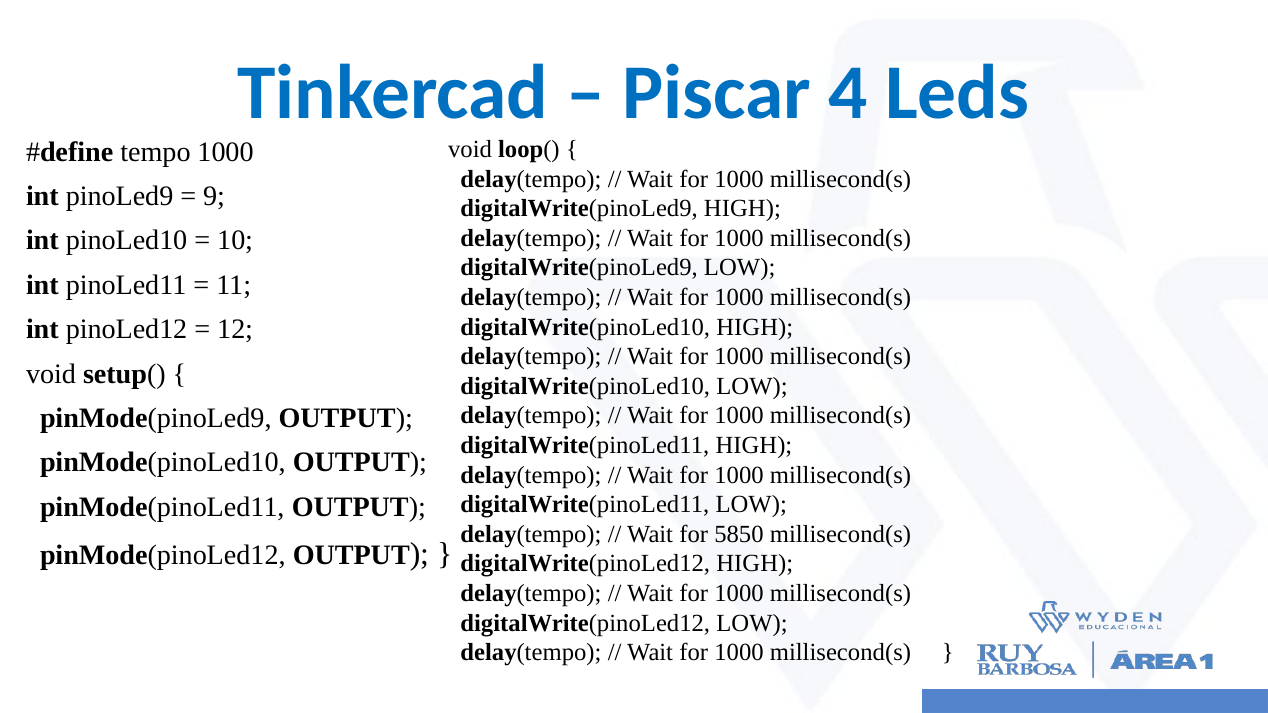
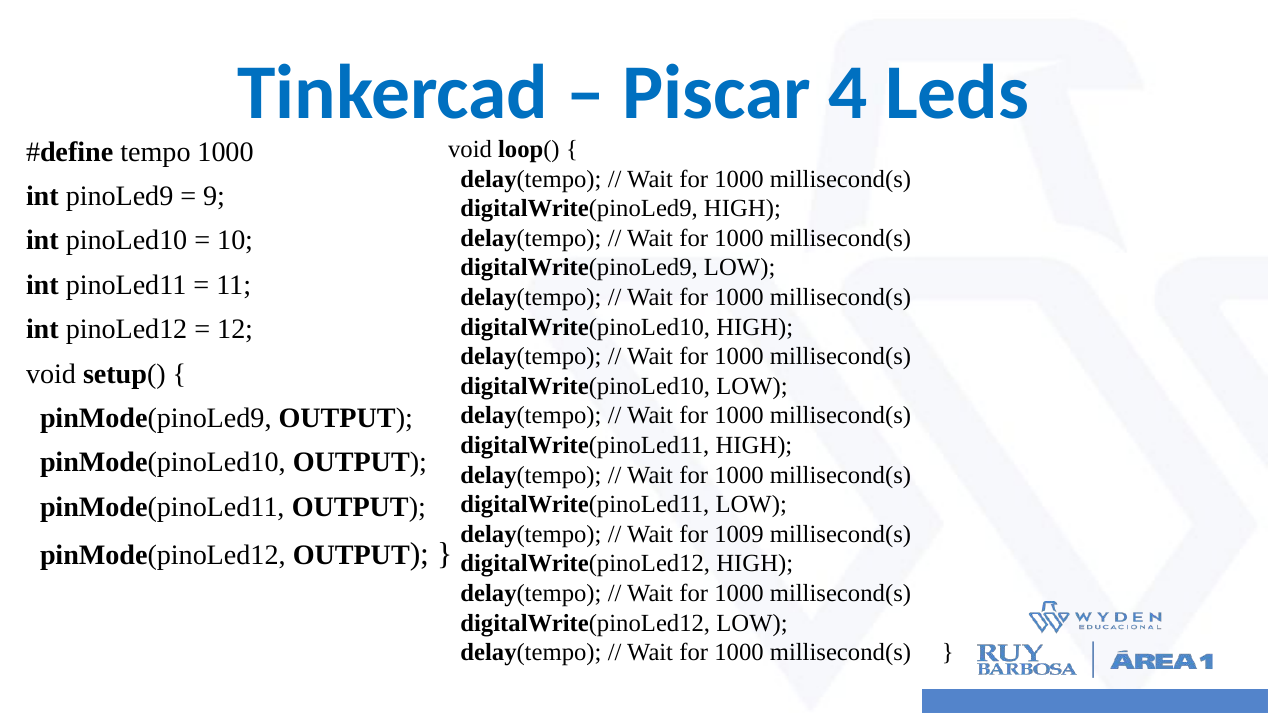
5850: 5850 -> 1009
